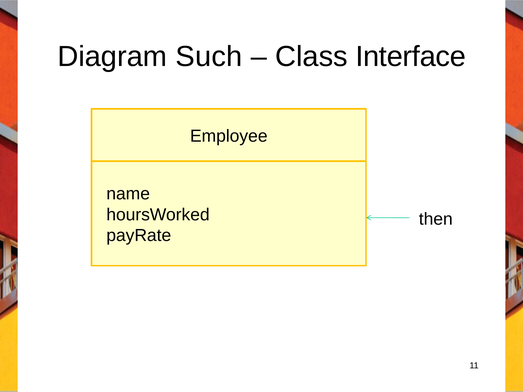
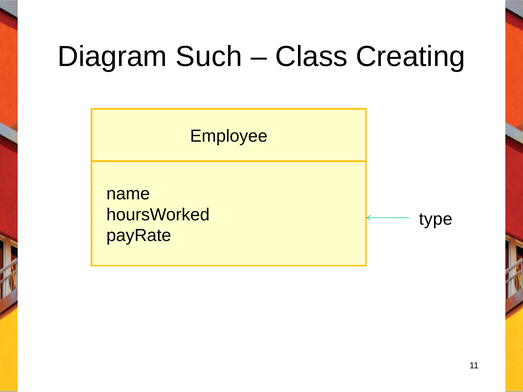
Interface: Interface -> Creating
then: then -> type
